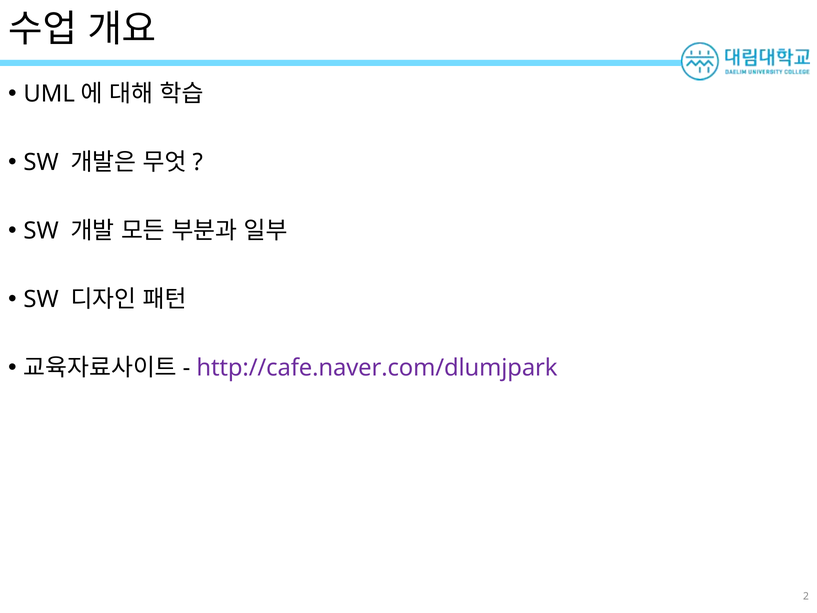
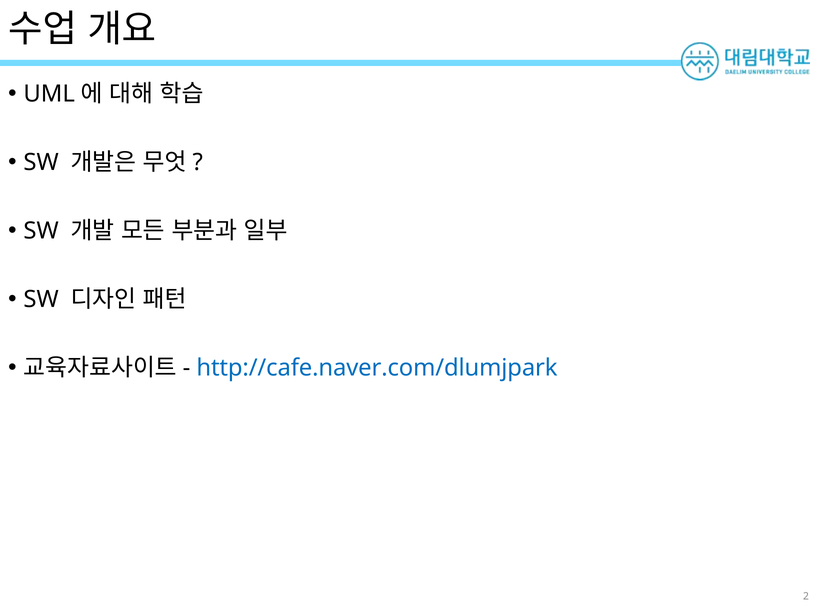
http://cafe.naver.com/dlumjpark colour: purple -> blue
